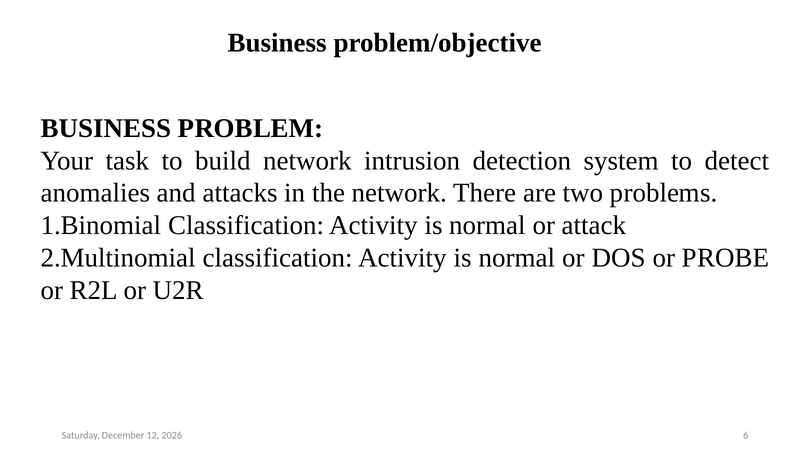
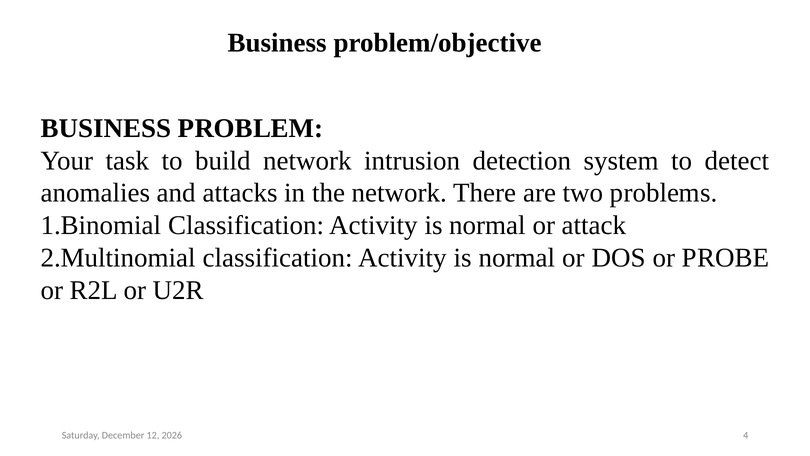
6: 6 -> 4
